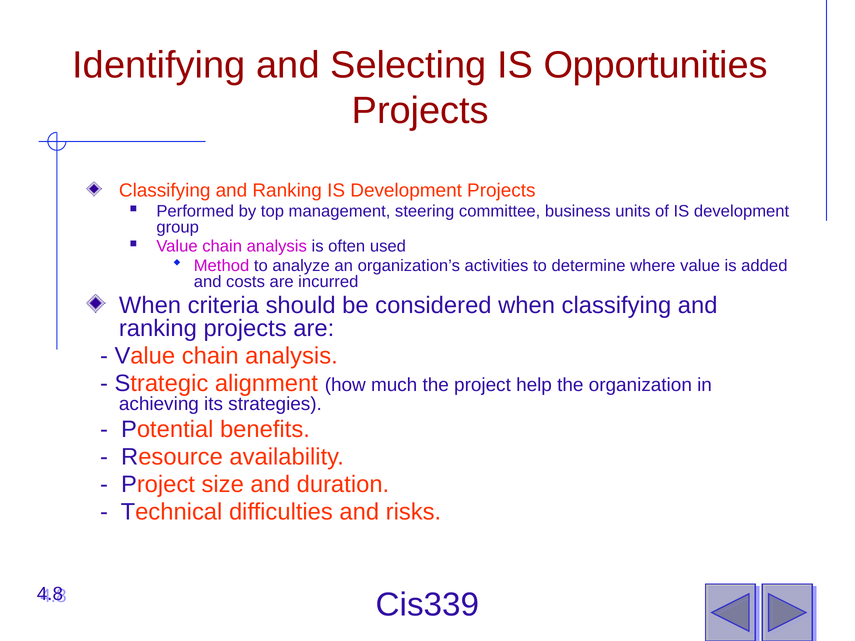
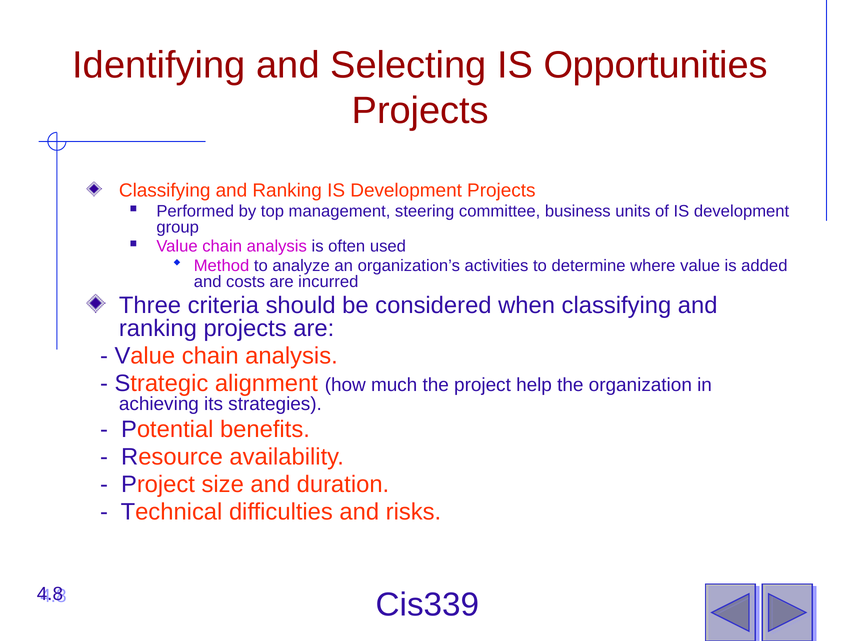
When at (150, 306): When -> Three
